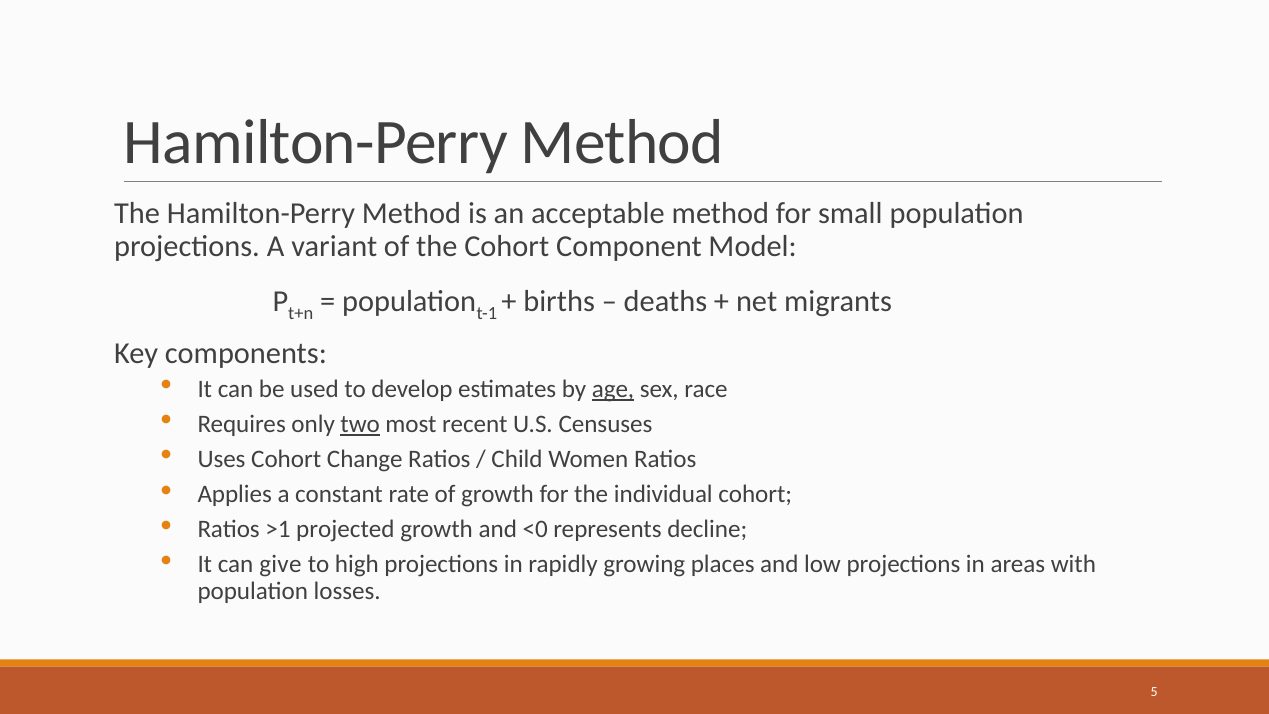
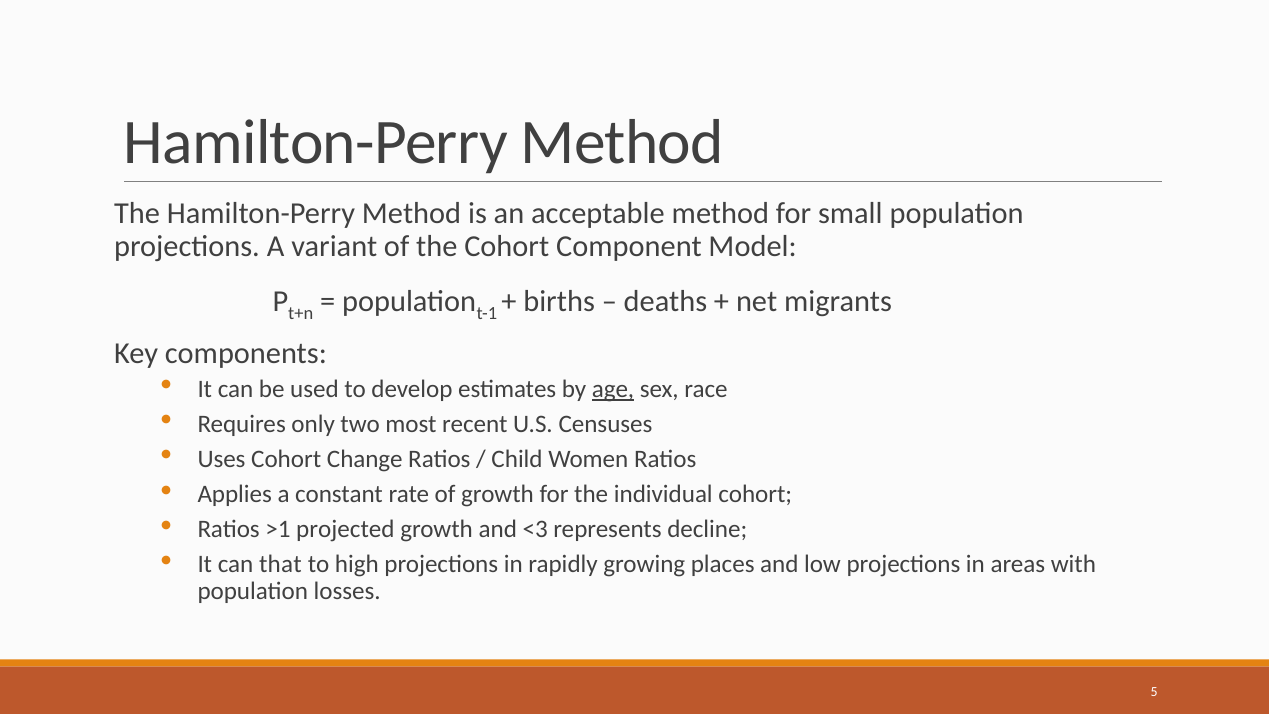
two underline: present -> none
<0: <0 -> <3
give: give -> that
